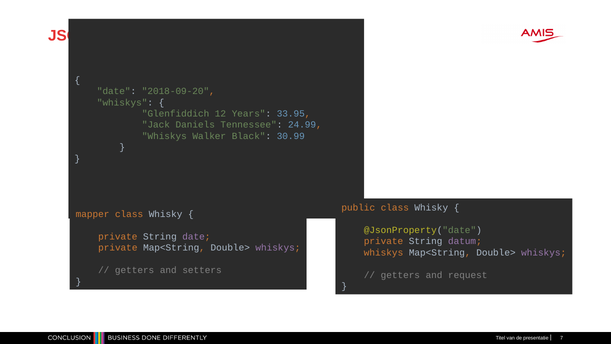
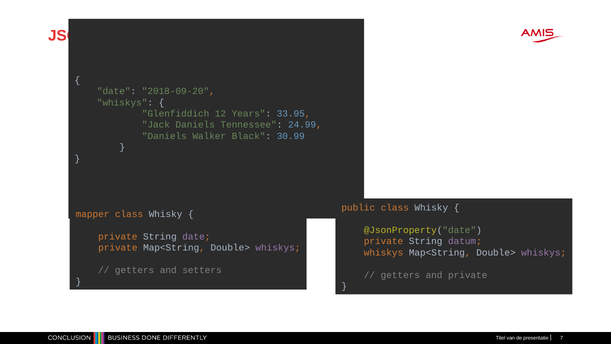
Whiskys at (164, 136): Whiskys -> Daniels
and request: request -> private
